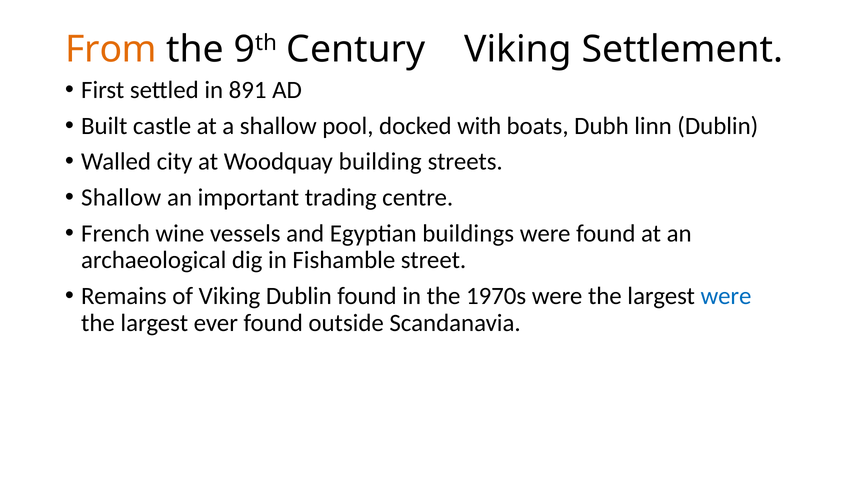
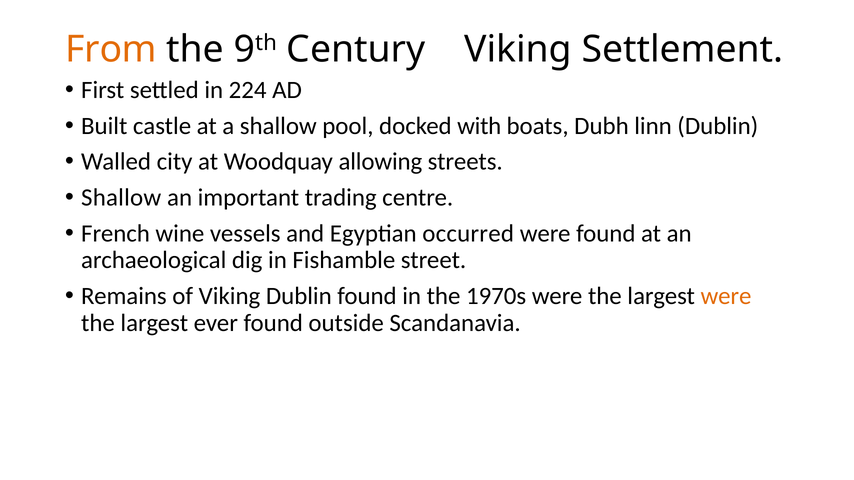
891: 891 -> 224
building: building -> allowing
buildings: buildings -> occurred
were at (726, 296) colour: blue -> orange
